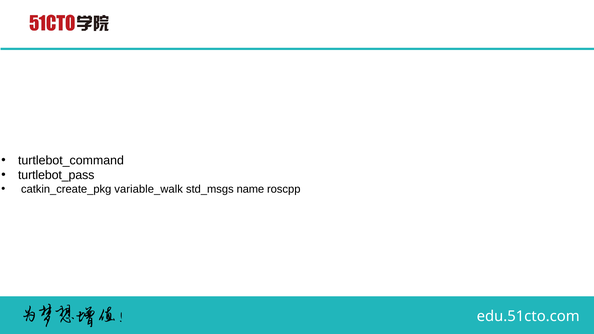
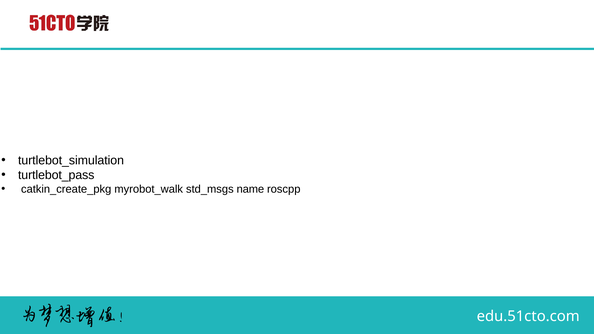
turtlebot_command: turtlebot_command -> turtlebot_simulation
variable_walk: variable_walk -> myrobot_walk
